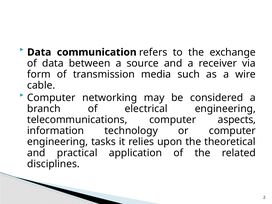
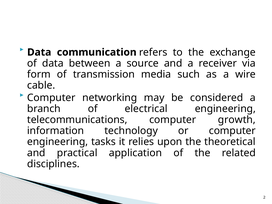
aspects: aspects -> growth
